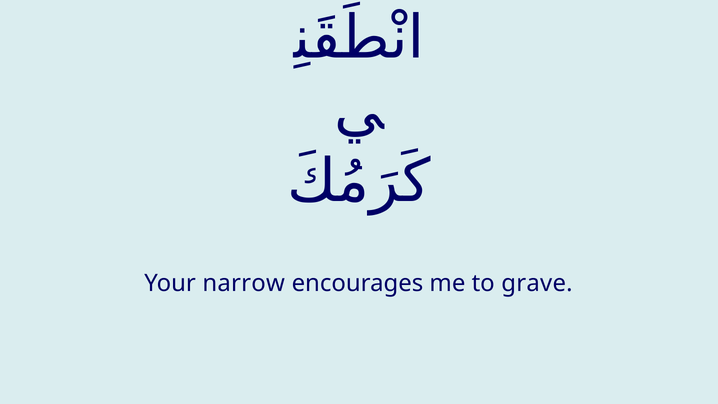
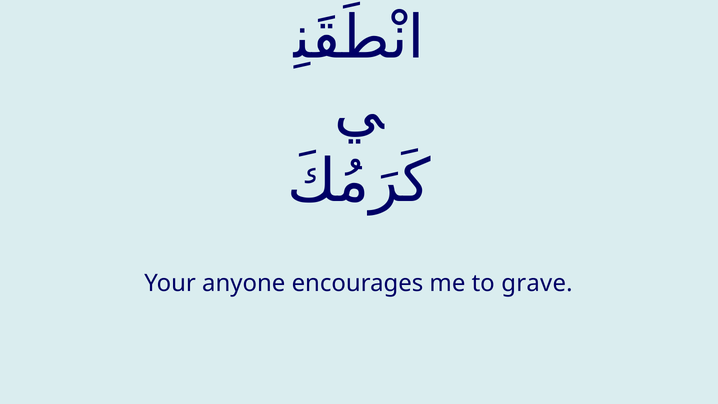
narrow: narrow -> anyone
